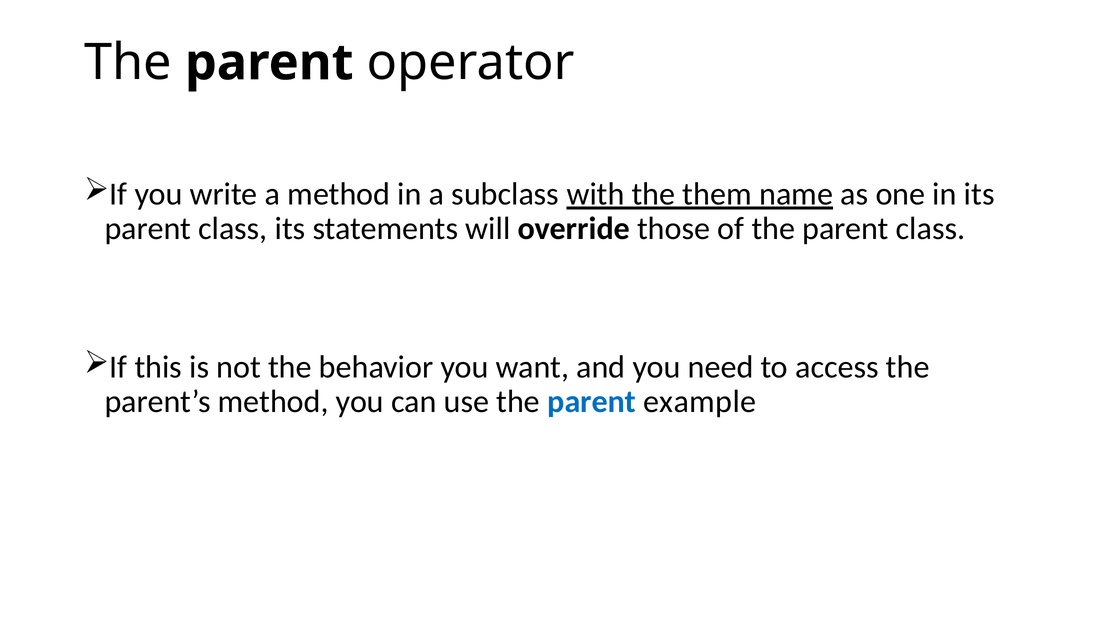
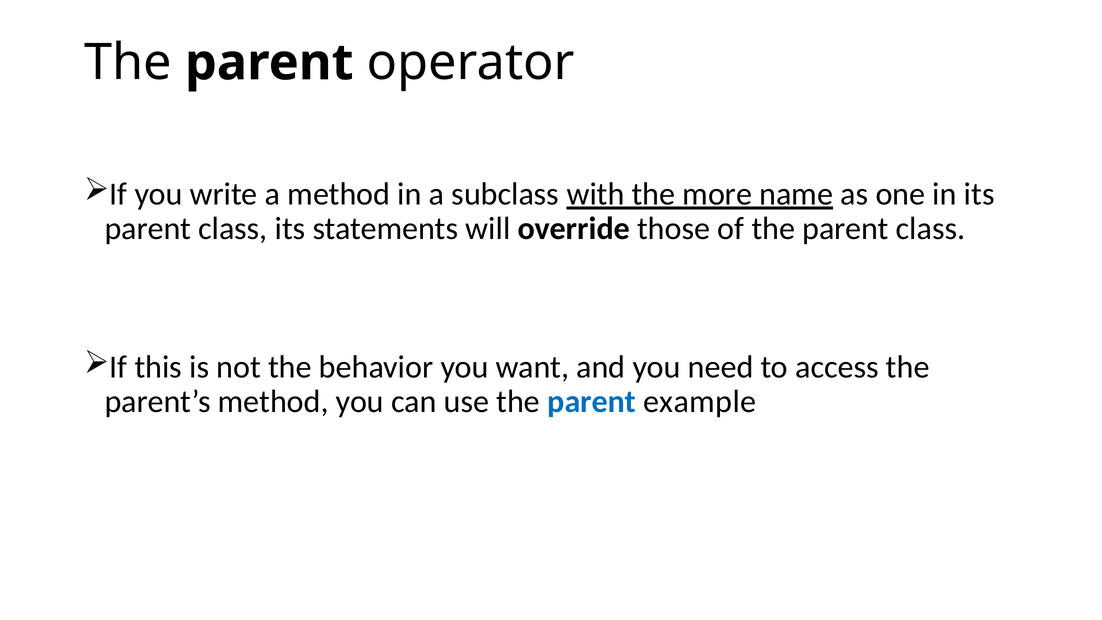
them: them -> more
